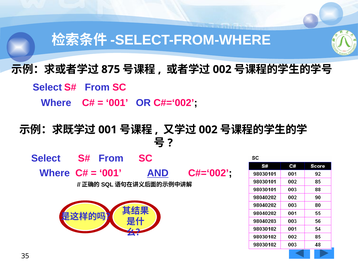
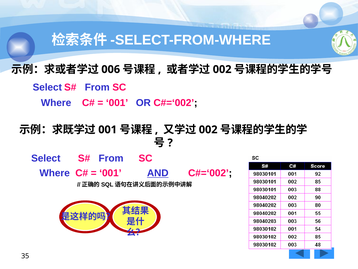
875: 875 -> 006
